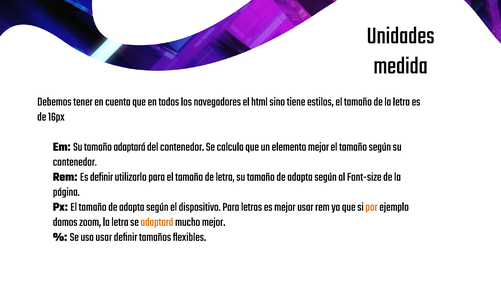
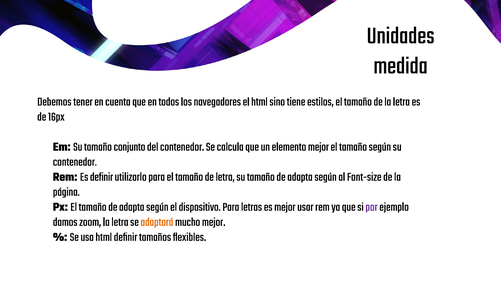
tamaño adaptará: adaptará -> conjunto
por colour: orange -> purple
usa usar: usar -> html
